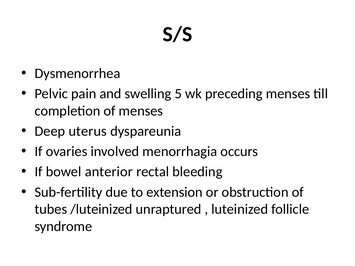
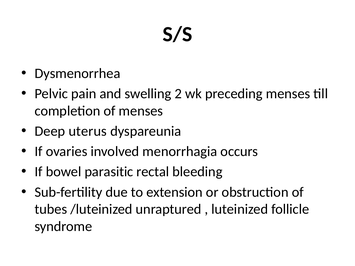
5: 5 -> 2
anterior: anterior -> parasitic
